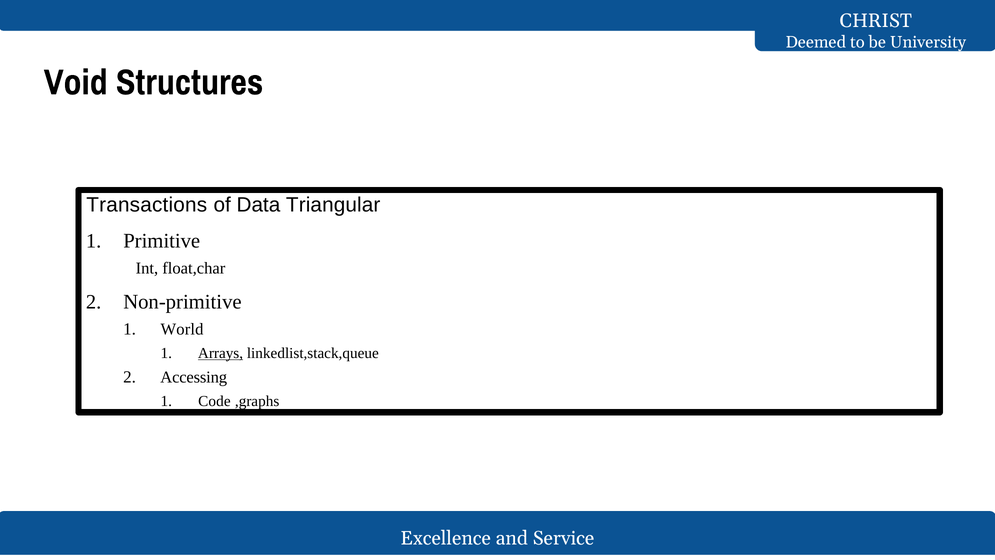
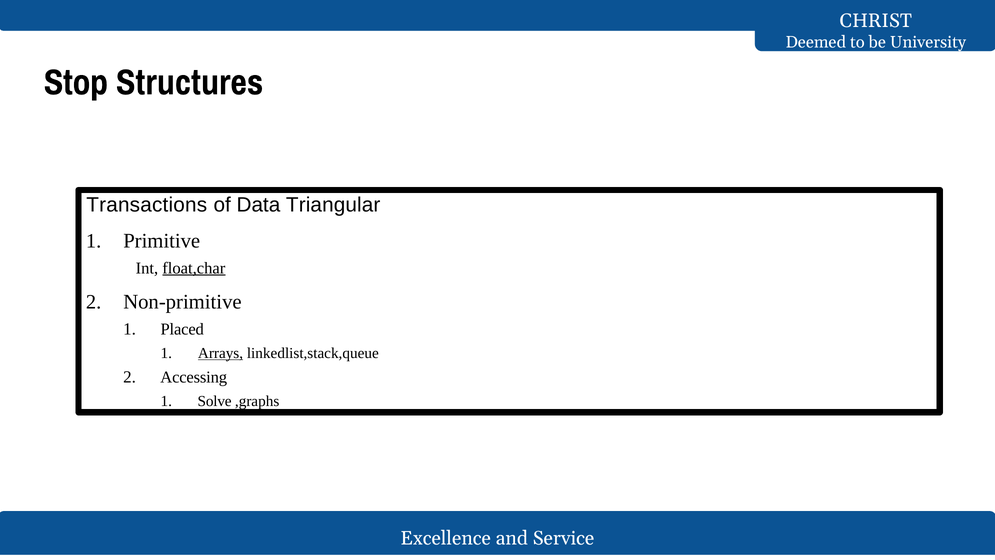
Void: Void -> Stop
float,char underline: none -> present
World: World -> Placed
Code: Code -> Solve
